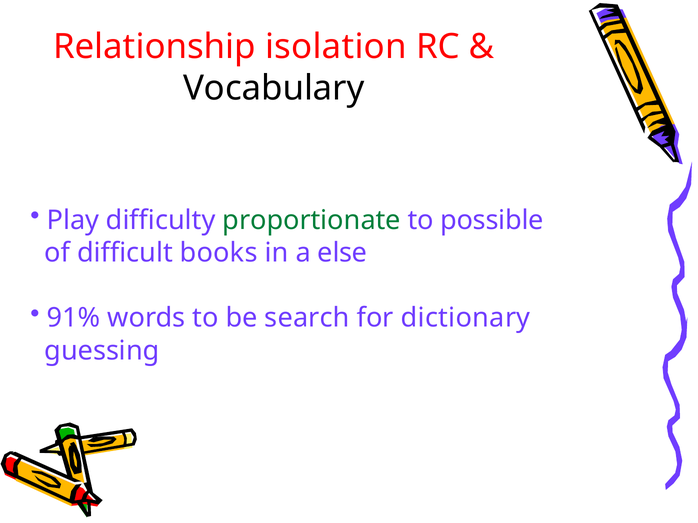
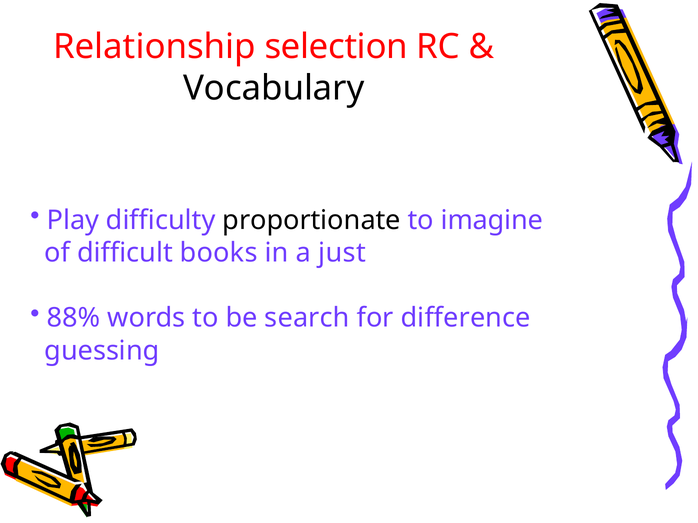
isolation: isolation -> selection
proportionate colour: green -> black
possible: possible -> imagine
else: else -> just
91%: 91% -> 88%
dictionary: dictionary -> difference
